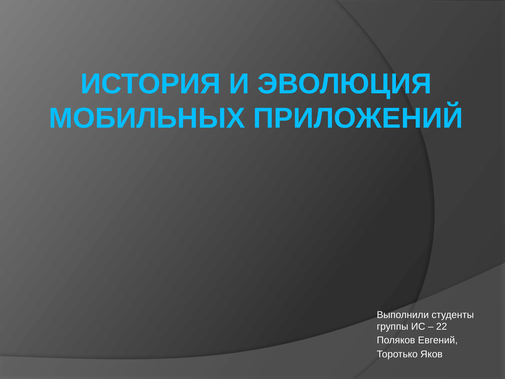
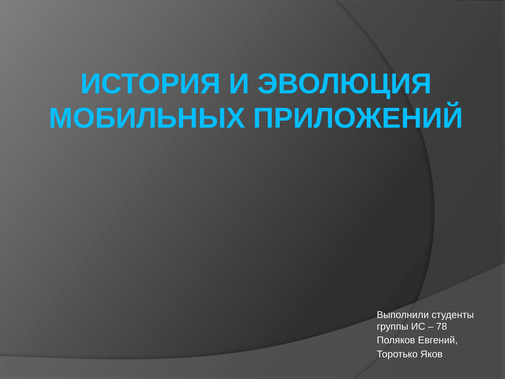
22: 22 -> 78
